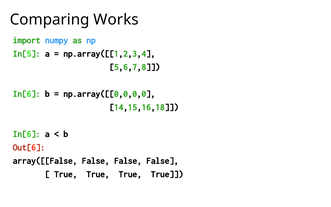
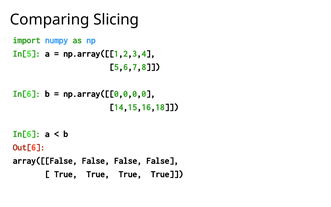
Works: Works -> Slicing
